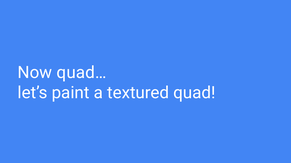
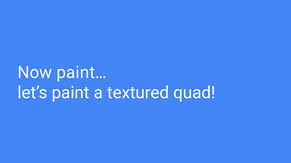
quad…: quad… -> paint…
